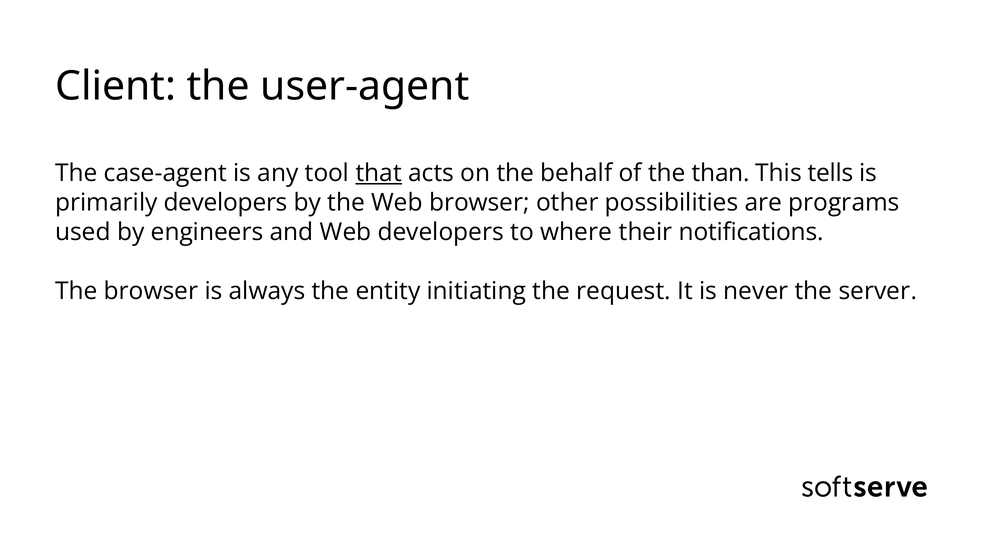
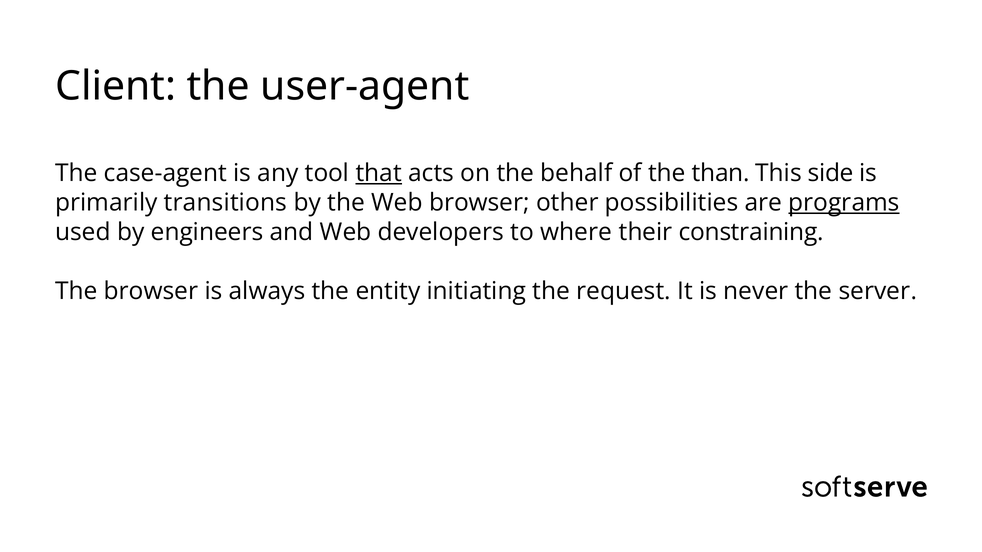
tells: tells -> side
primarily developers: developers -> transitions
programs underline: none -> present
notifications: notifications -> constraining
